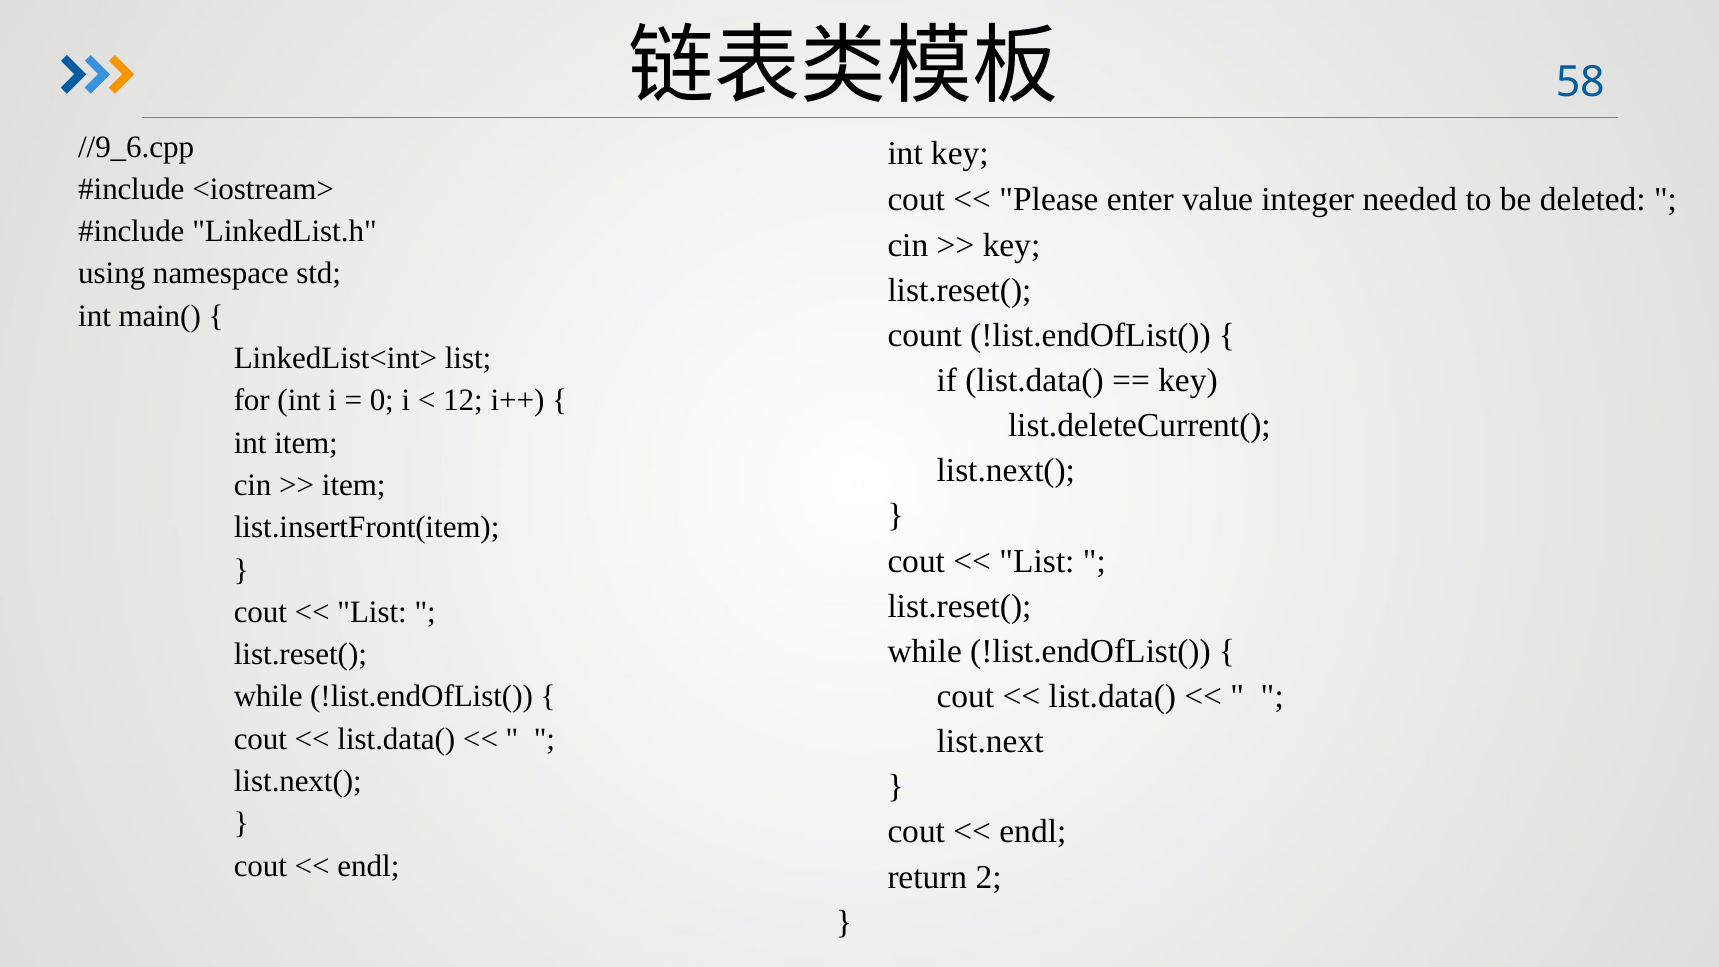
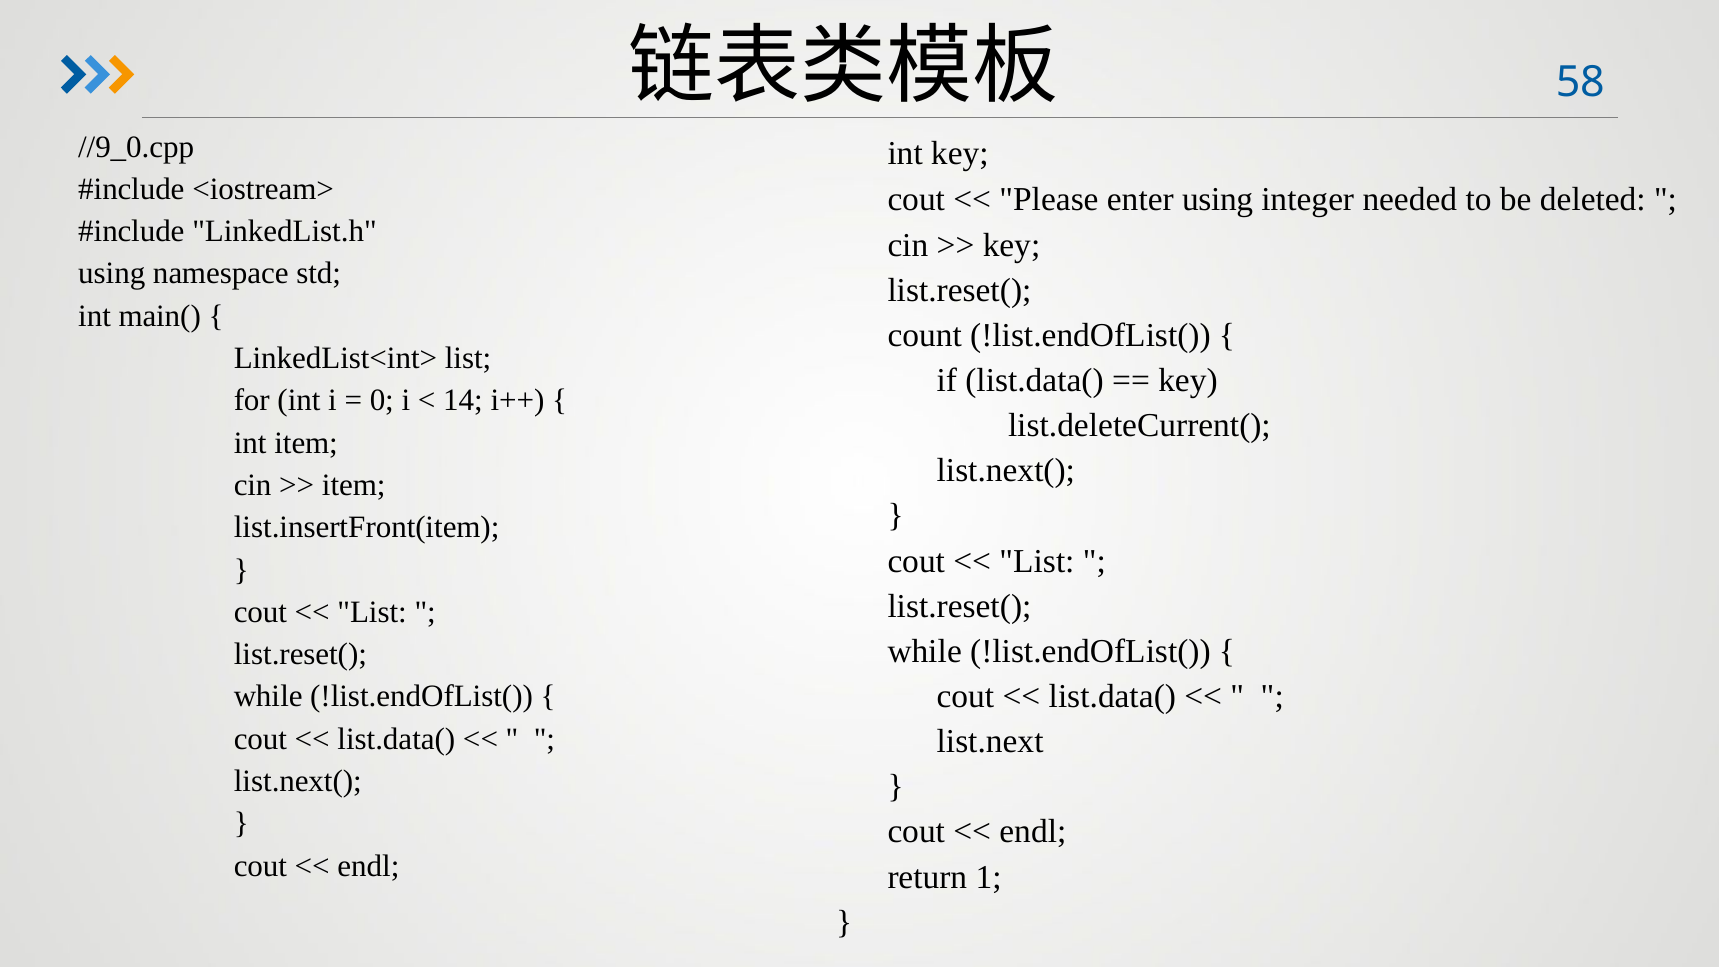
//9_6.cpp: //9_6.cpp -> //9_0.cpp
enter value: value -> using
12: 12 -> 14
2: 2 -> 1
